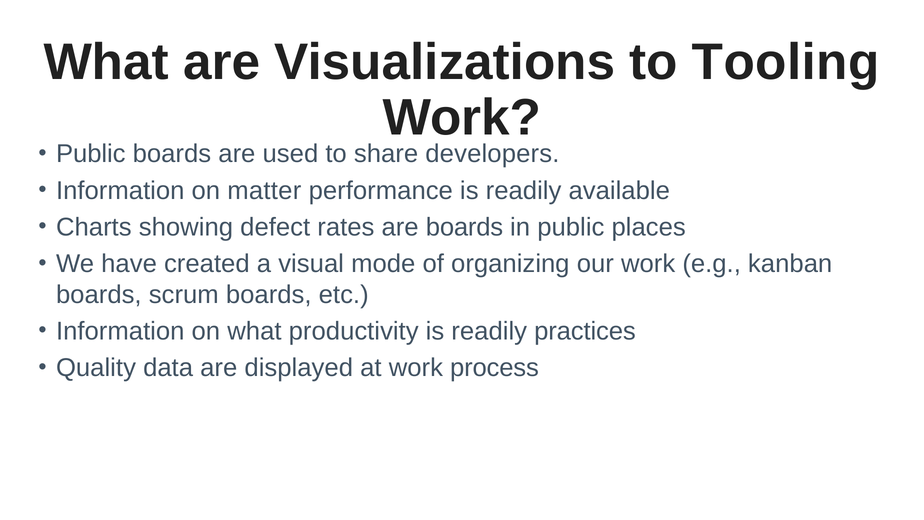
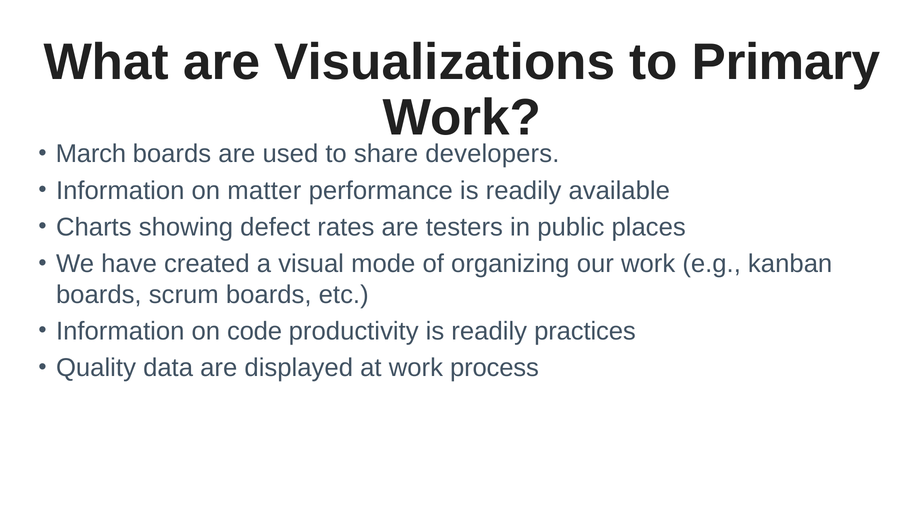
Tooling: Tooling -> Primary
Public at (91, 154): Public -> March
are boards: boards -> testers
on what: what -> code
